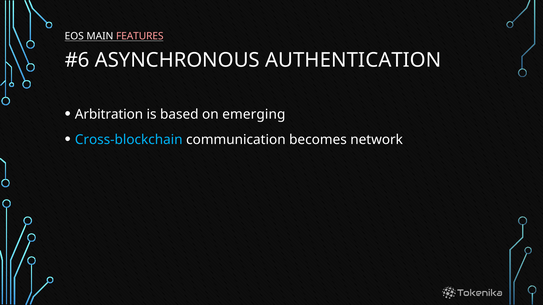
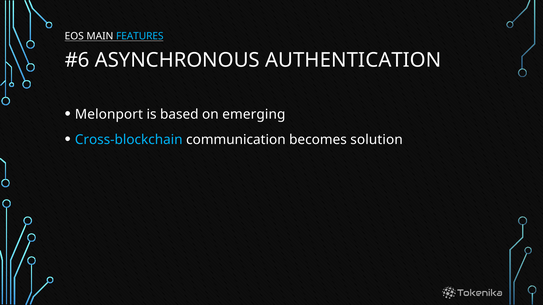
FEATURES colour: pink -> light blue
Arbitration: Arbitration -> Melonport
network: network -> solution
